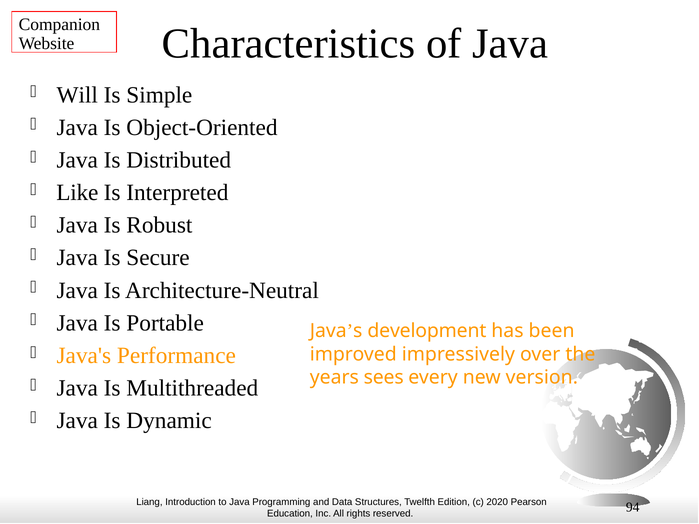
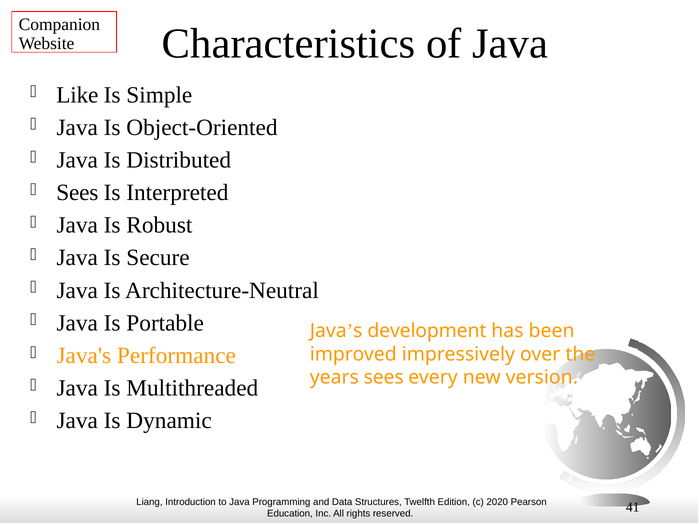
Will: Will -> Like
Like at (77, 193): Like -> Sees
94: 94 -> 41
